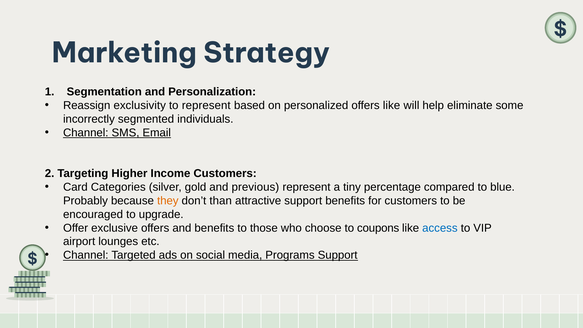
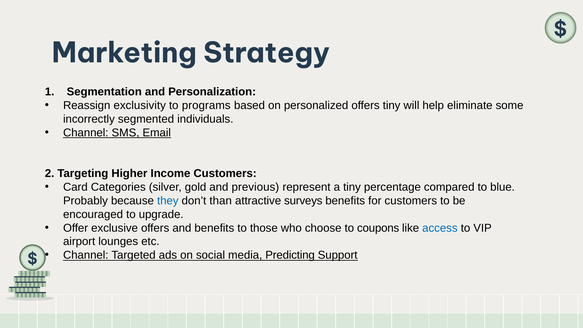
to represent: represent -> programs
offers like: like -> tiny
they colour: orange -> blue
attractive support: support -> surveys
Programs: Programs -> Predicting
